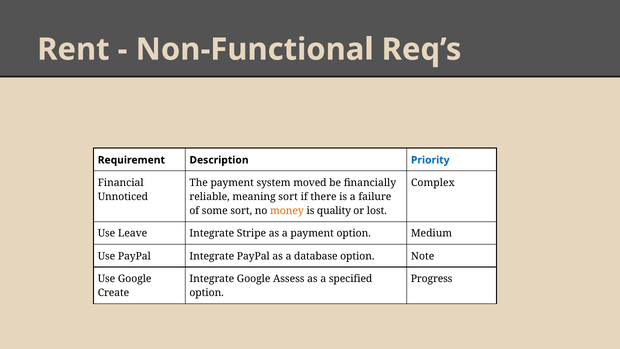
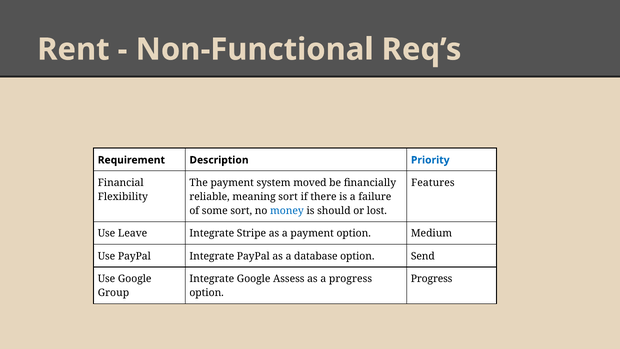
Complex: Complex -> Features
Unnoticed: Unnoticed -> Flexibility
money colour: orange -> blue
quality: quality -> should
Note: Note -> Send
a specified: specified -> progress
Create: Create -> Group
